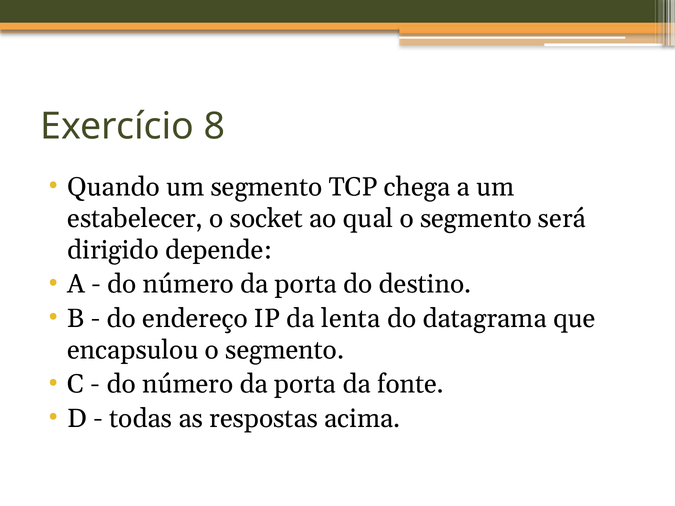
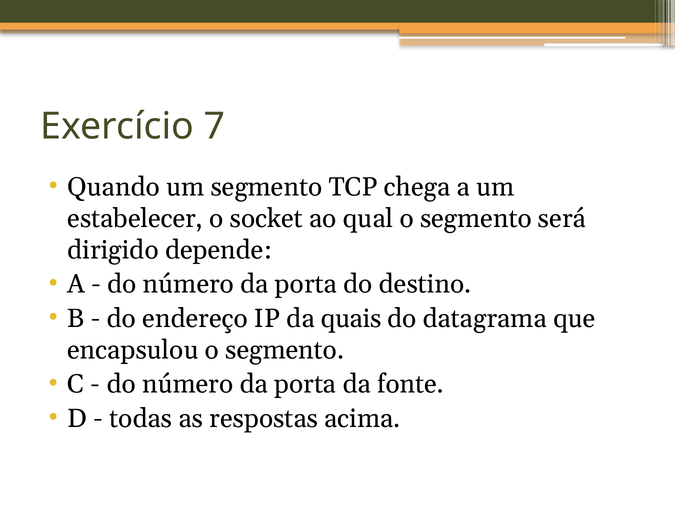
8: 8 -> 7
lenta: lenta -> quais
